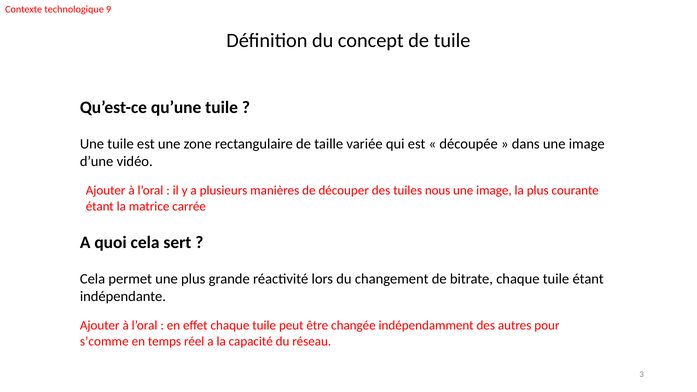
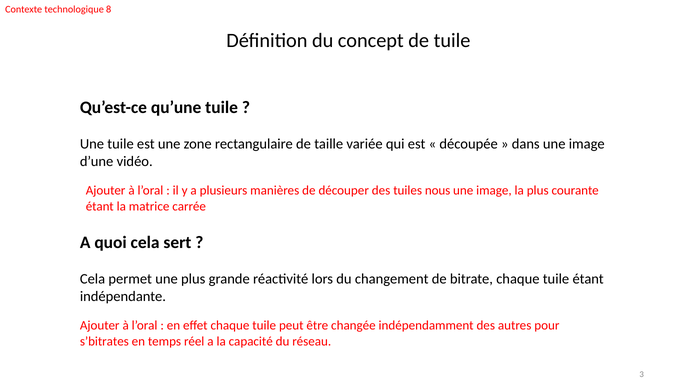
9: 9 -> 8
s’comme: s’comme -> s’bitrates
